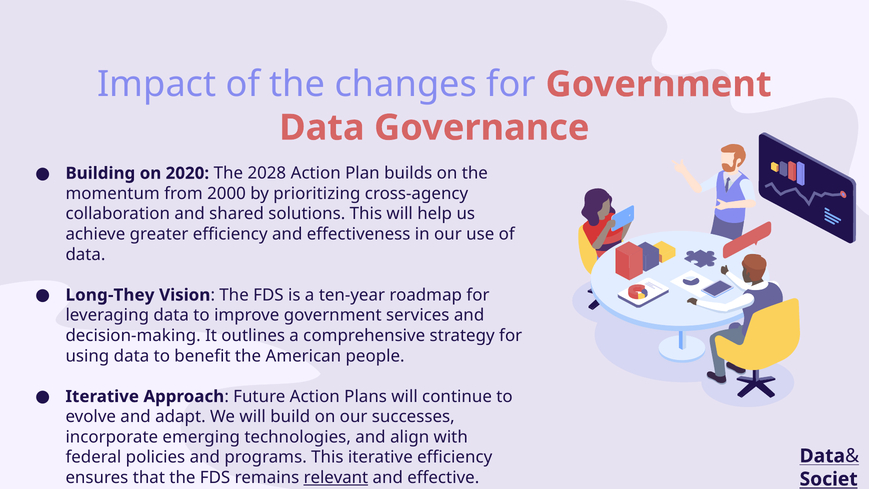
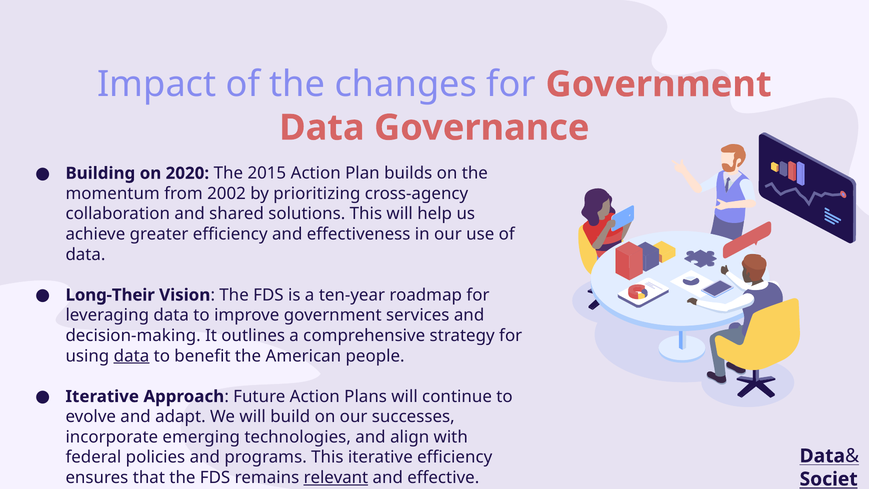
2028: 2028 -> 2015
2000: 2000 -> 2002
Long-They: Long-They -> Long-Their
data at (131, 356) underline: none -> present
